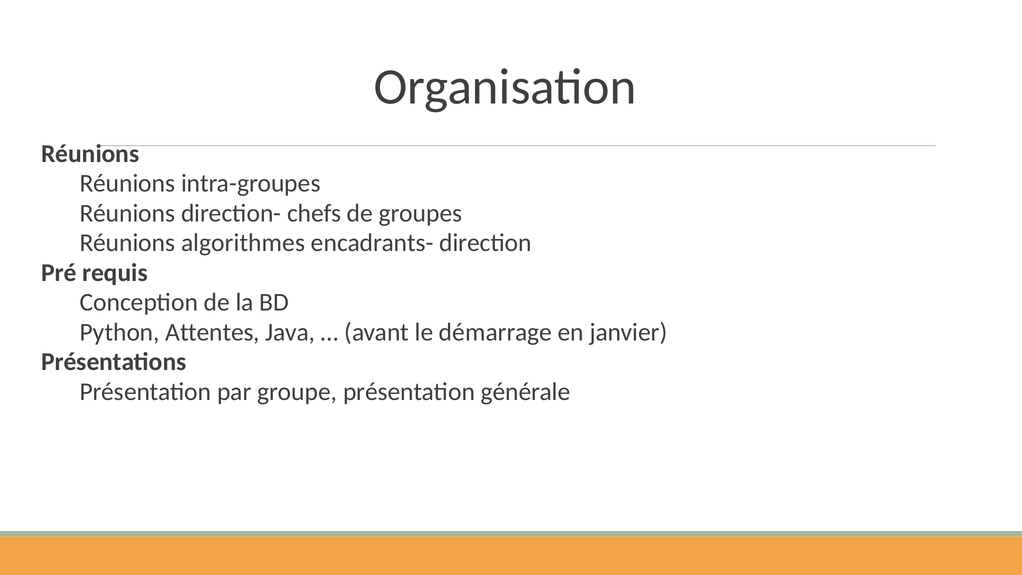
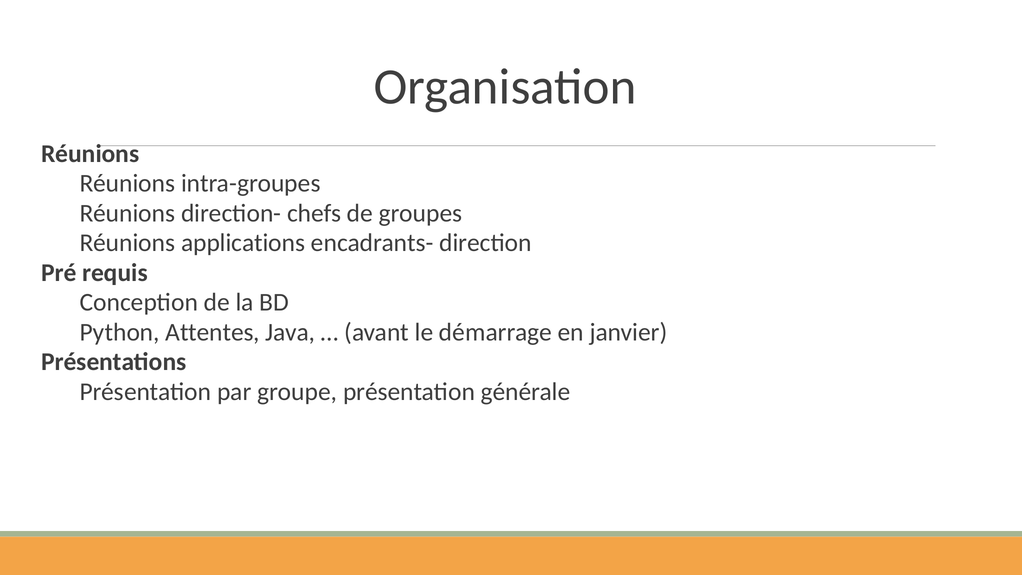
algorithmes: algorithmes -> applications
